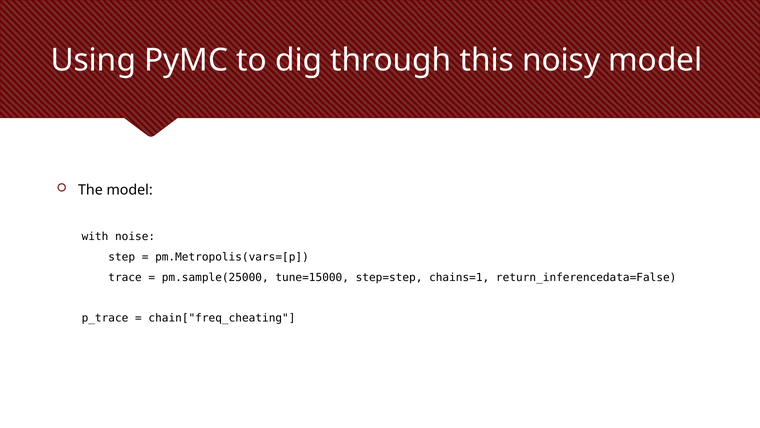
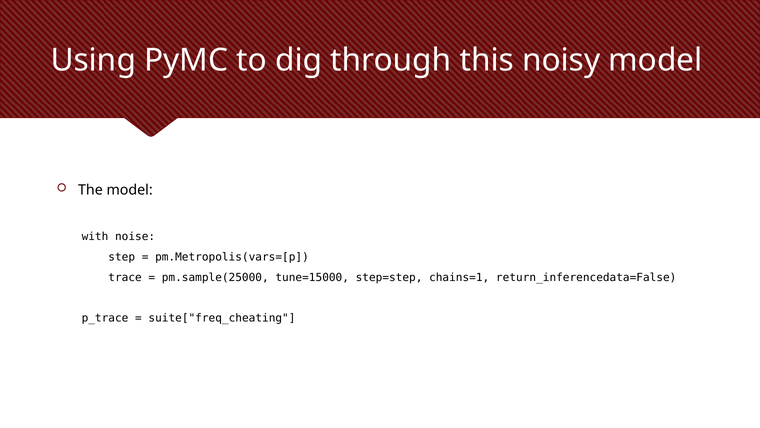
chain["freq_cheating: chain["freq_cheating -> suite["freq_cheating
